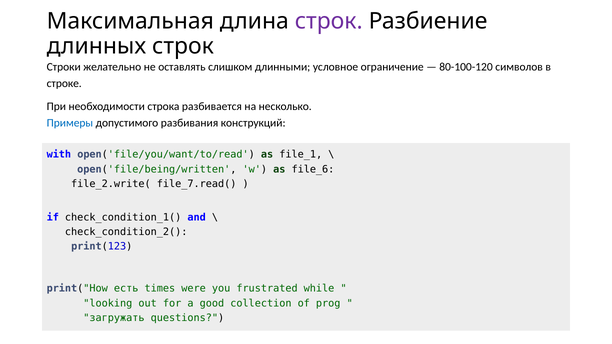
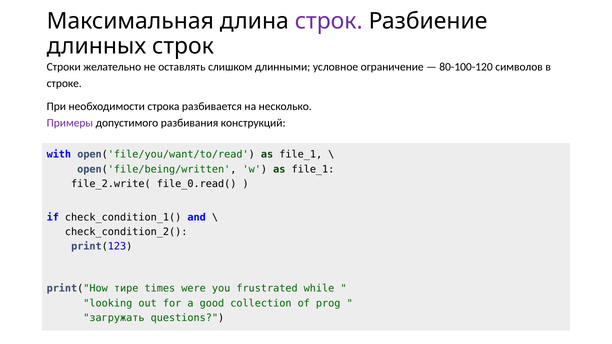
Примеры colour: blue -> purple
w as file_6: file_6 -> file_1
file_7.read(: file_7.read( -> file_0.read(
есть: есть -> тире
